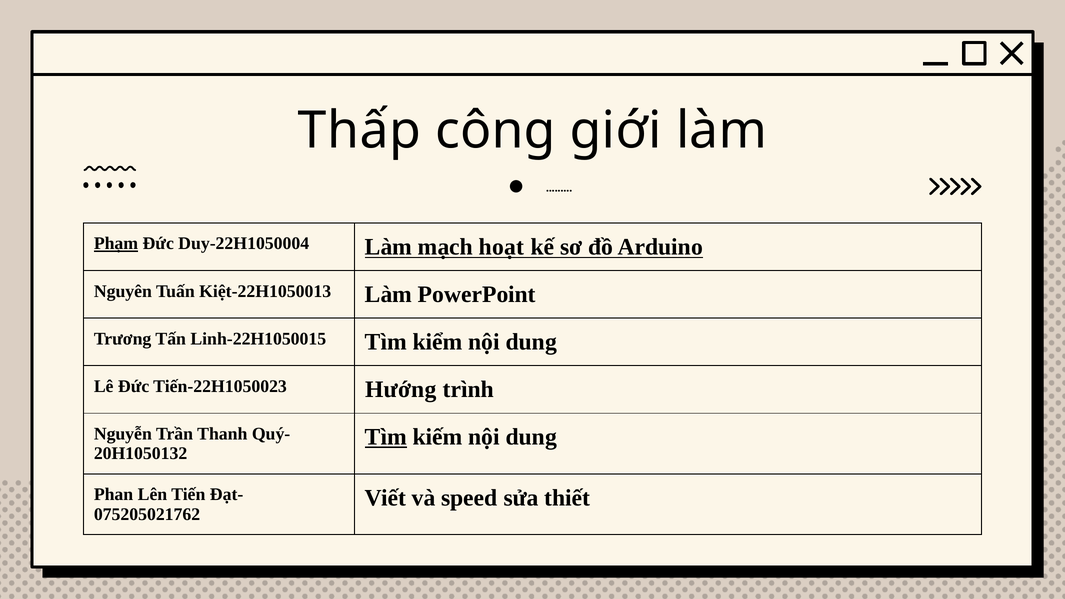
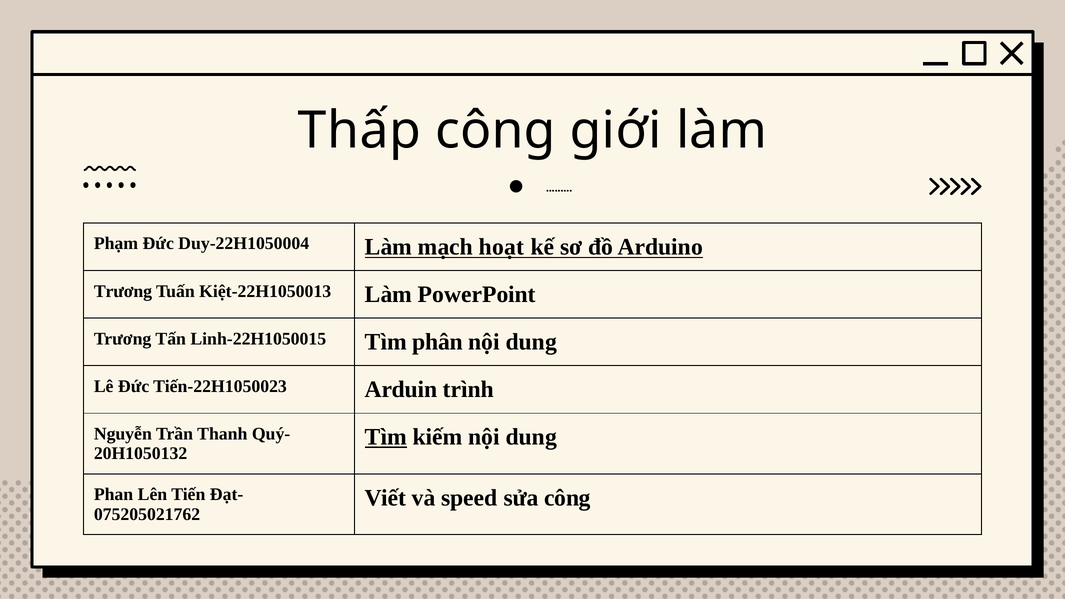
Phạm underline: present -> none
Nguyên at (123, 291): Nguyên -> Trương
kiểm: kiểm -> phân
Hướng: Hướng -> Arduin
sửa thiết: thiết -> công
